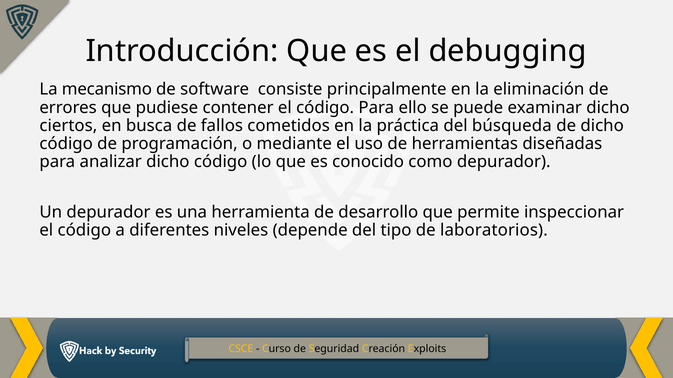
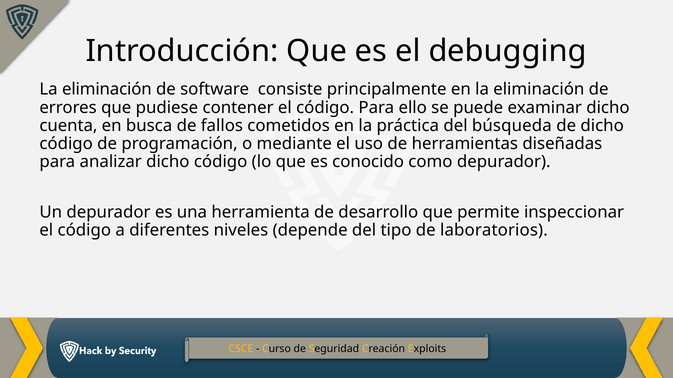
mecanismo at (107, 89): mecanismo -> eliminación
ciertos: ciertos -> cuenta
